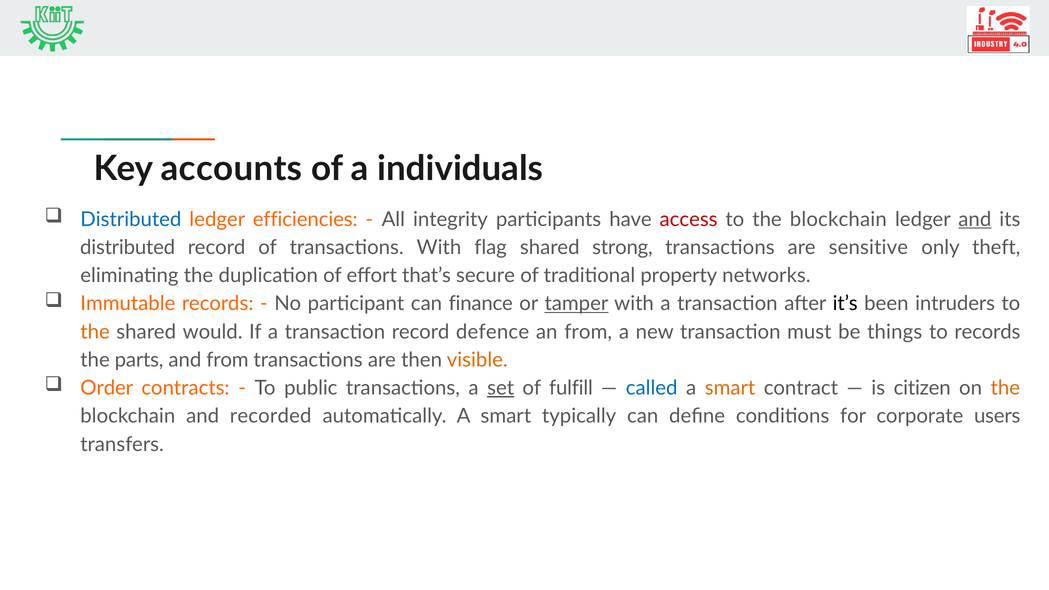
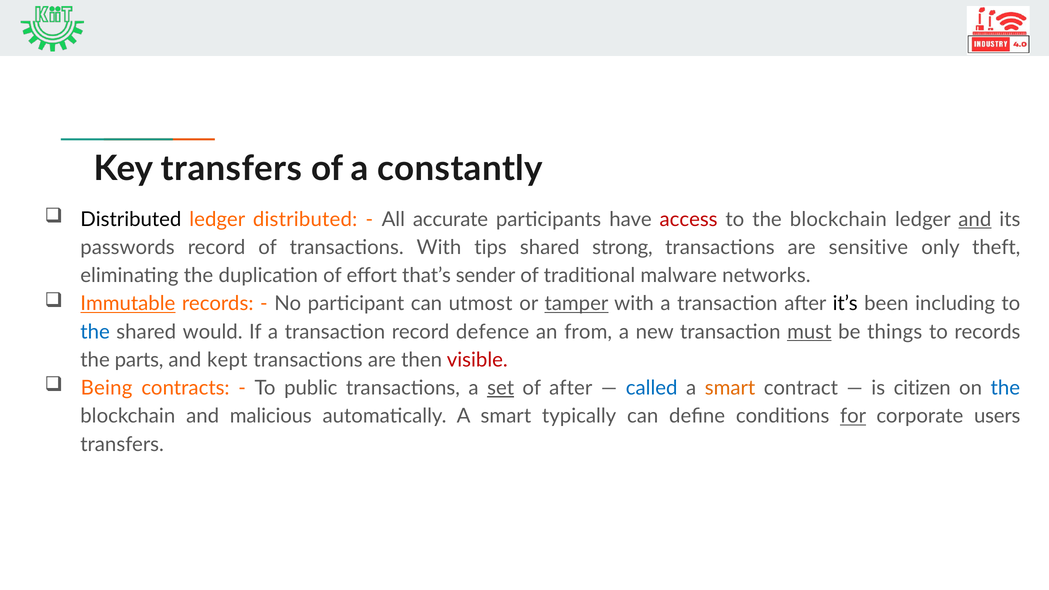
Key accounts: accounts -> transfers
individuals: individuals -> constantly
Distributed at (131, 219) colour: blue -> black
ledger efficiencies: efficiencies -> distributed
integrity: integrity -> accurate
distributed at (128, 248): distributed -> passwords
flag: flag -> tips
secure: secure -> sender
property: property -> malware
Immutable underline: none -> present
finance: finance -> utmost
intruders: intruders -> including
the at (95, 332) colour: orange -> blue
must underline: none -> present
and from: from -> kept
visible colour: orange -> red
Order: Order -> Being
of fulfill: fulfill -> after
the at (1005, 388) colour: orange -> blue
recorded: recorded -> malicious
for underline: none -> present
